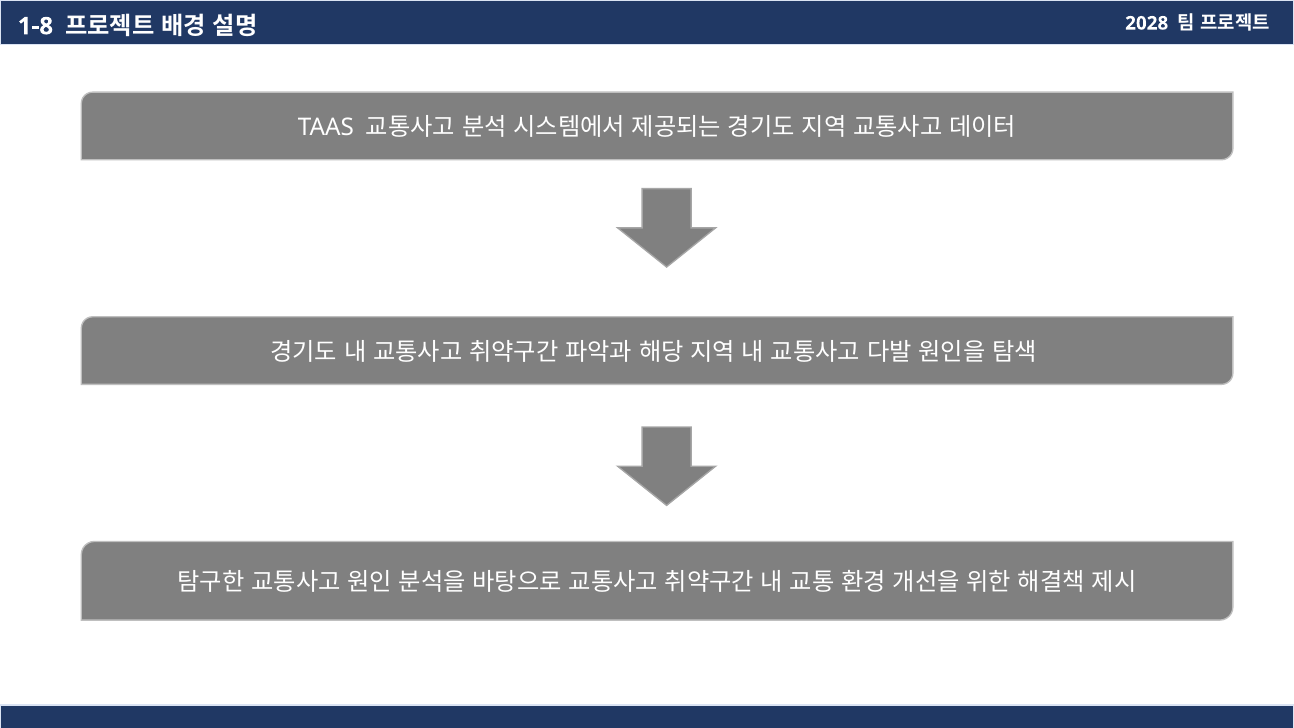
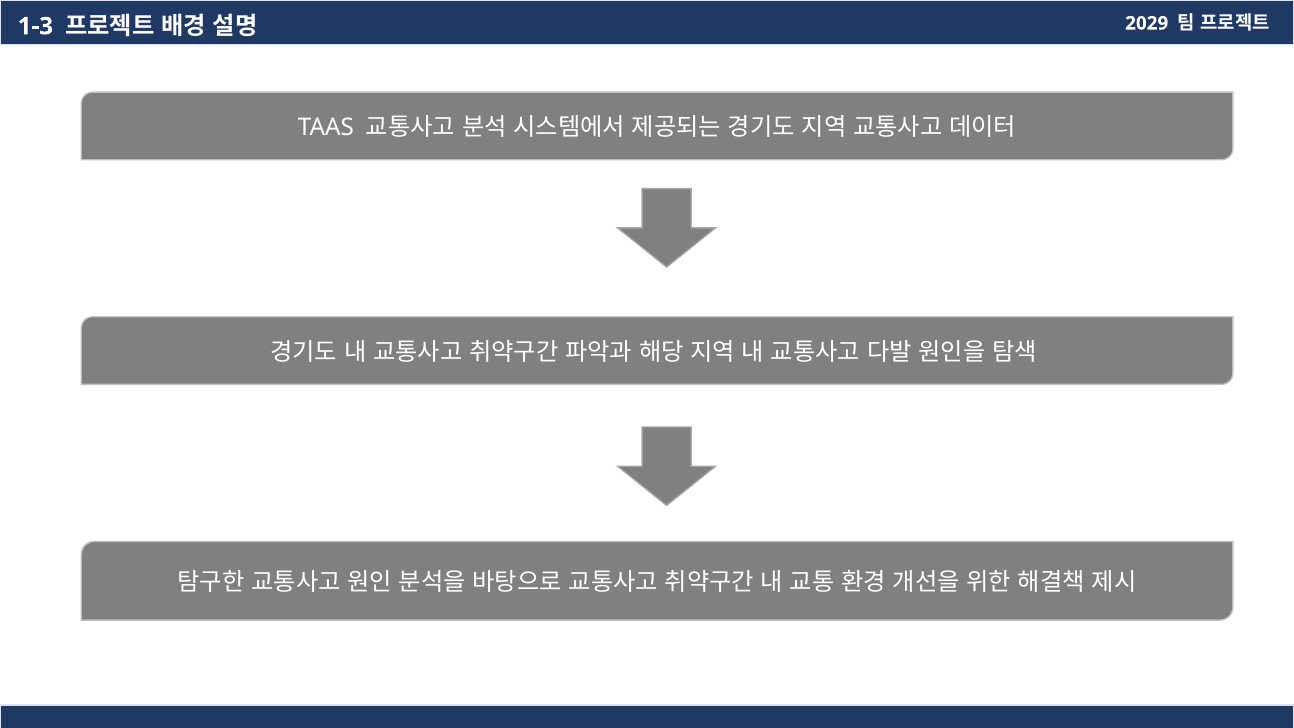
2028: 2028 -> 2029
1-8: 1-8 -> 1-3
